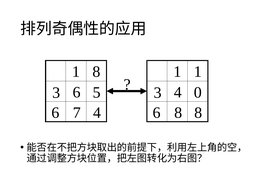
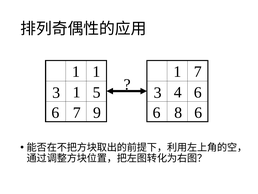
1 8: 8 -> 1
1 1: 1 -> 7
3 6: 6 -> 1
4 0: 0 -> 6
7 4: 4 -> 9
8 8: 8 -> 6
